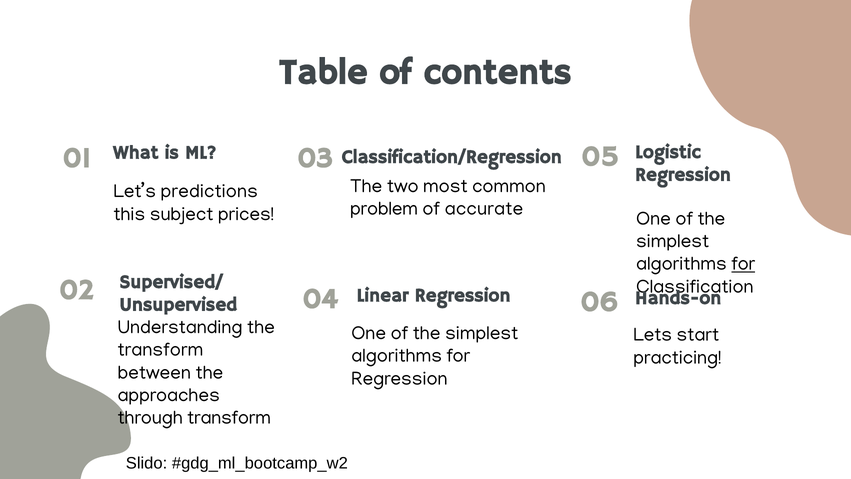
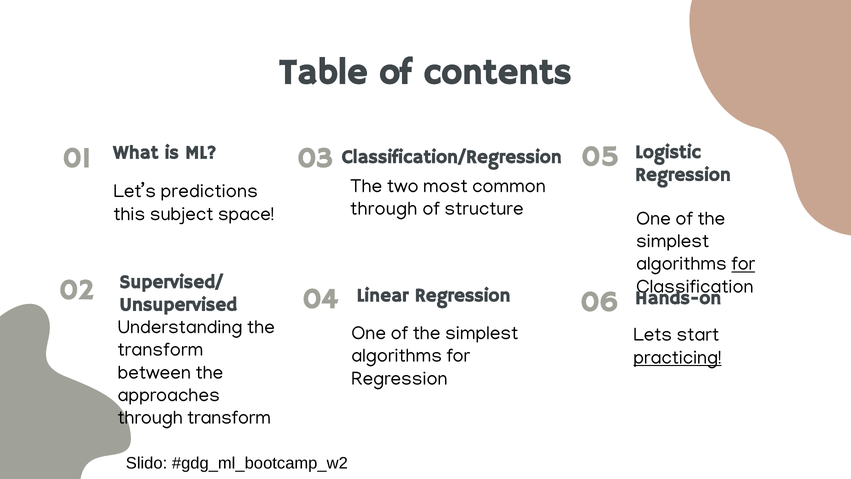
problem at (384, 208): problem -> through
accurate: accurate -> structure
prices: prices -> space
practicing underline: none -> present
